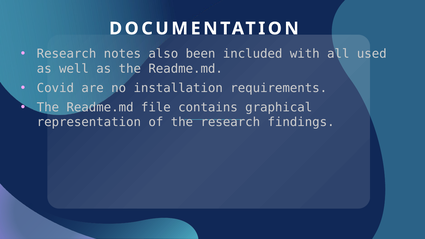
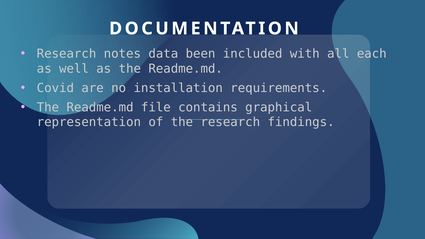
also: also -> data
used: used -> each
